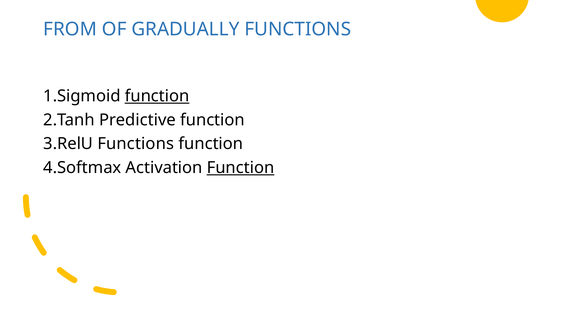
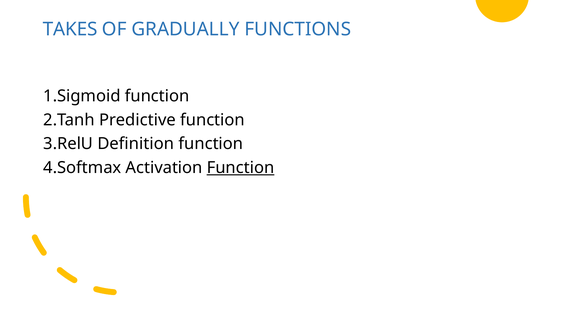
FROM: FROM -> TAKES
function at (157, 96) underline: present -> none
Functions at (136, 144): Functions -> Definition
